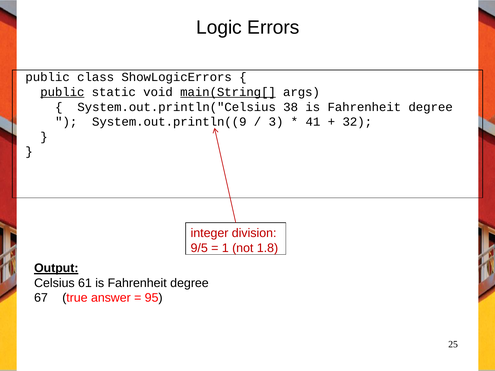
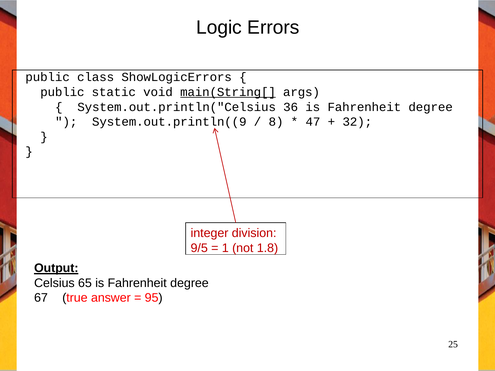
public at (62, 92) underline: present -> none
38: 38 -> 36
3: 3 -> 8
41: 41 -> 47
61: 61 -> 65
